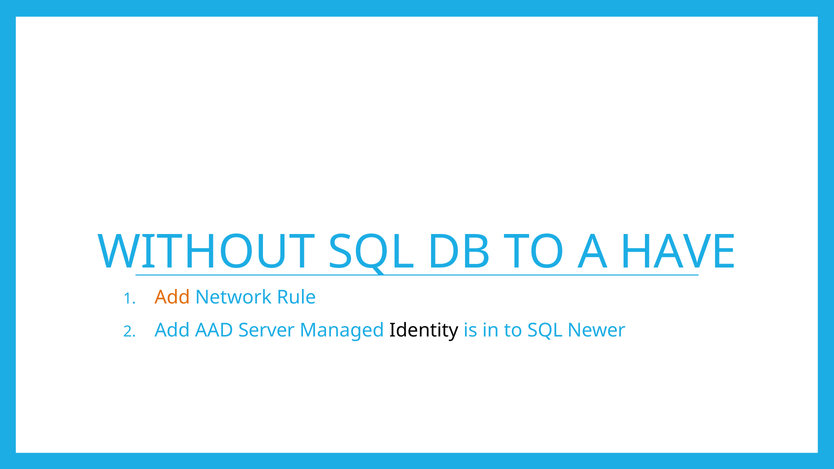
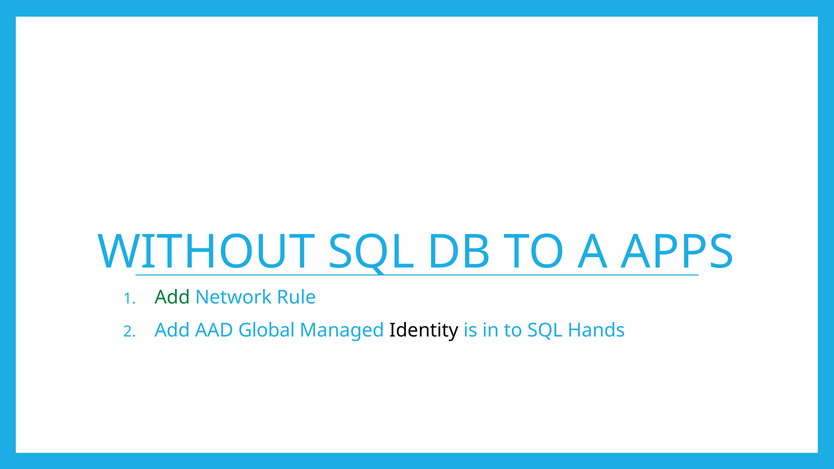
HAVE: HAVE -> APPS
Add at (172, 298) colour: orange -> green
Server: Server -> Global
Newer: Newer -> Hands
